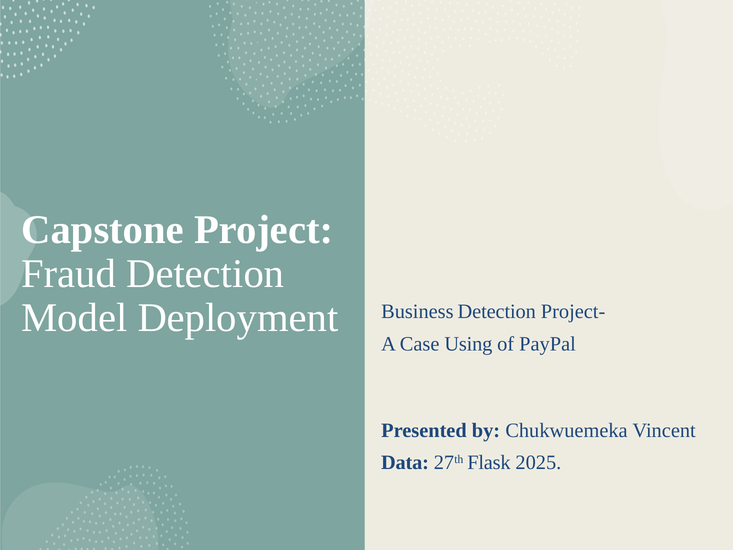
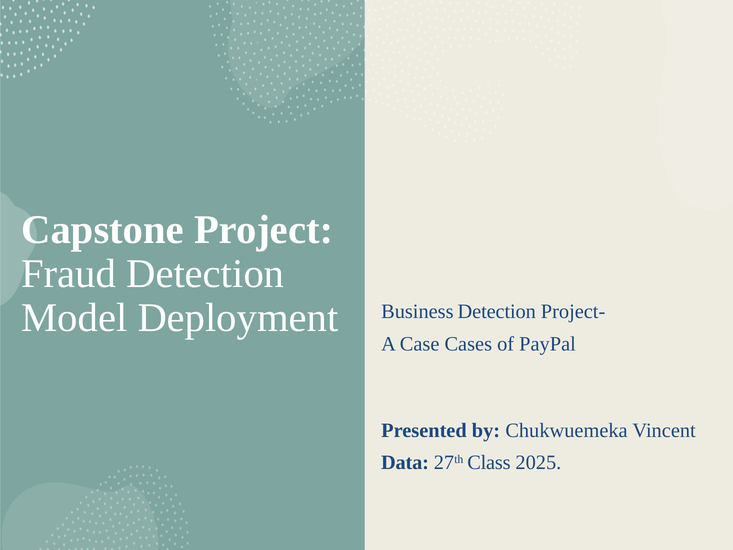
Using: Using -> Cases
Flask: Flask -> Class
